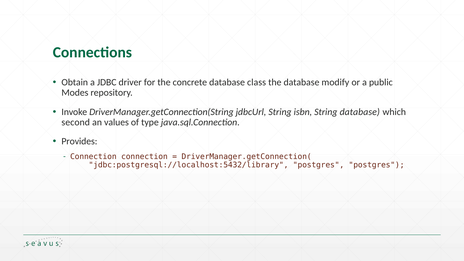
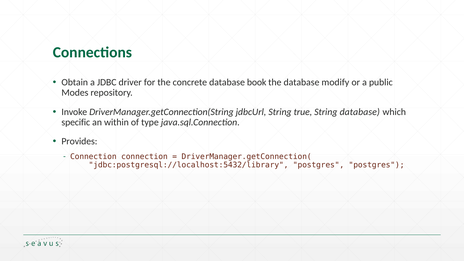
class: class -> book
isbn: isbn -> true
second: second -> specific
values: values -> within
